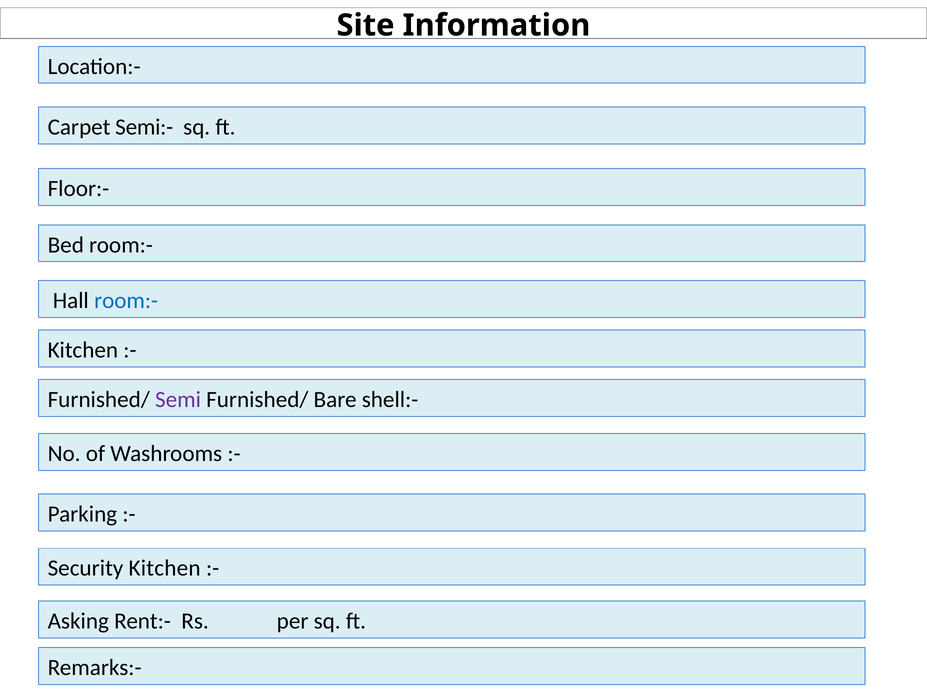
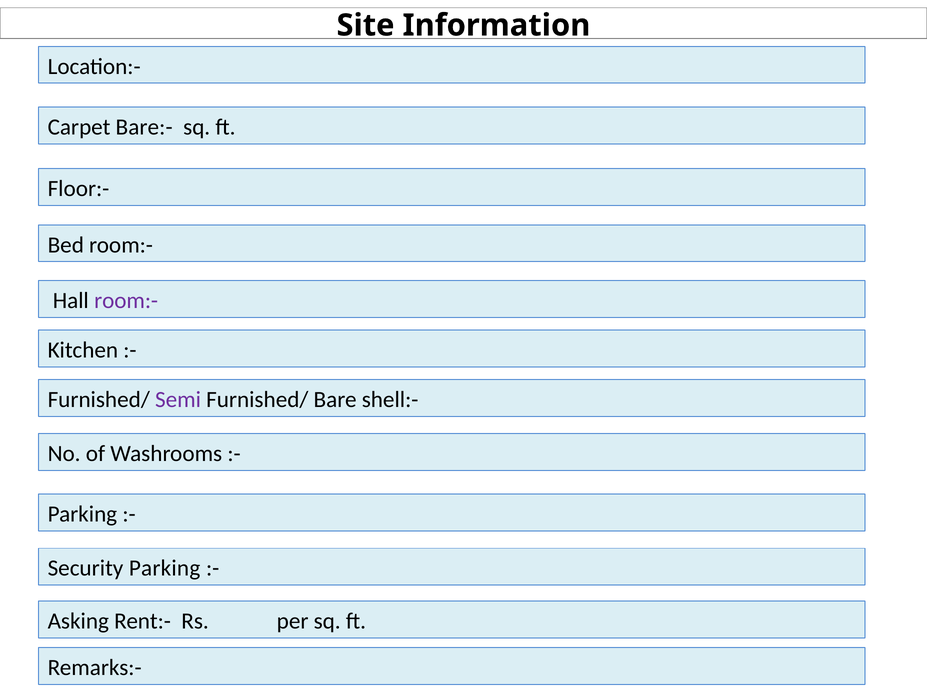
Semi:-: Semi:- -> Bare:-
room:- at (126, 301) colour: blue -> purple
Security Kitchen: Kitchen -> Parking
